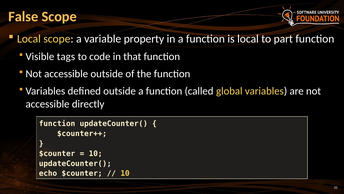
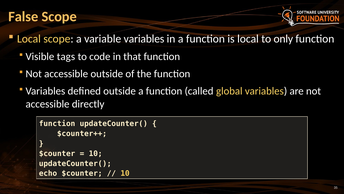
variable property: property -> variables
part: part -> only
